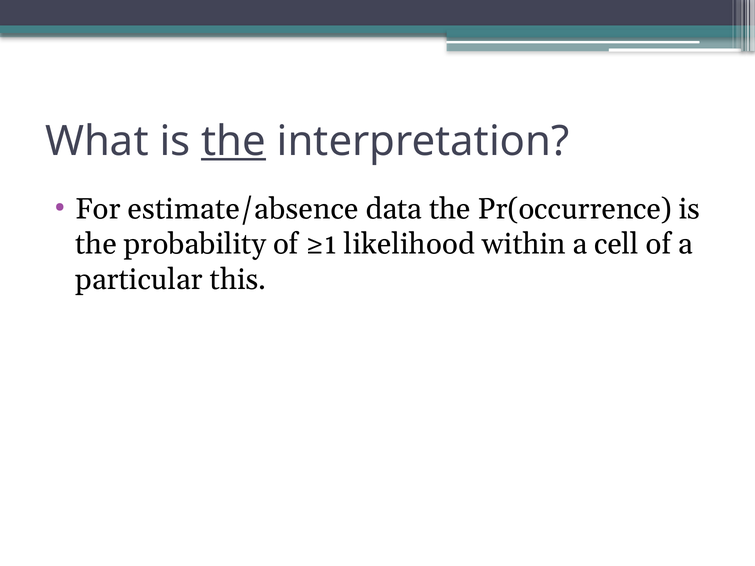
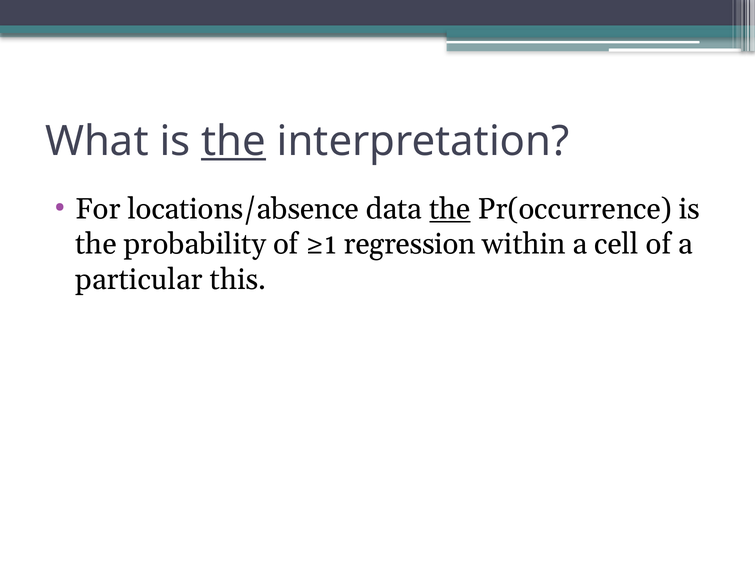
estimate/absence: estimate/absence -> locations/absence
the at (450, 209) underline: none -> present
likelihood: likelihood -> regression
